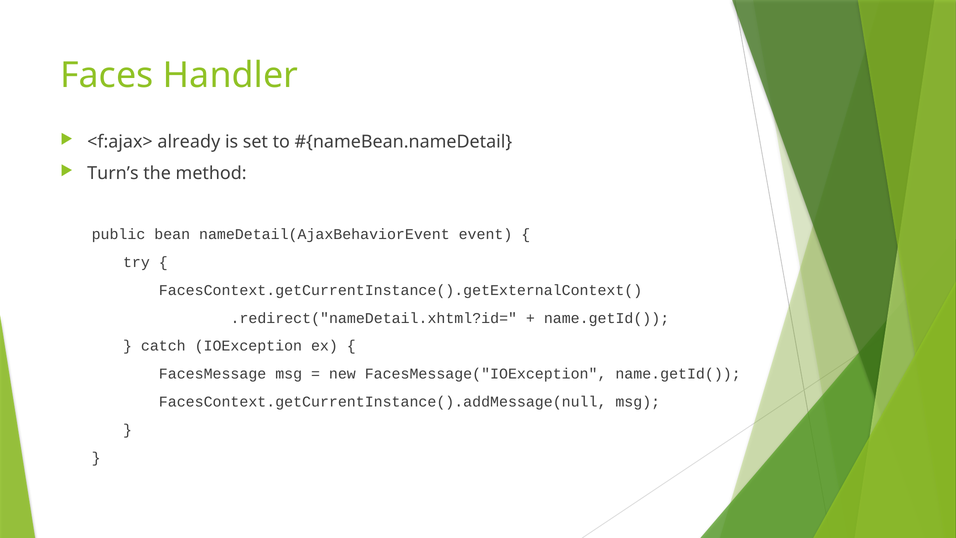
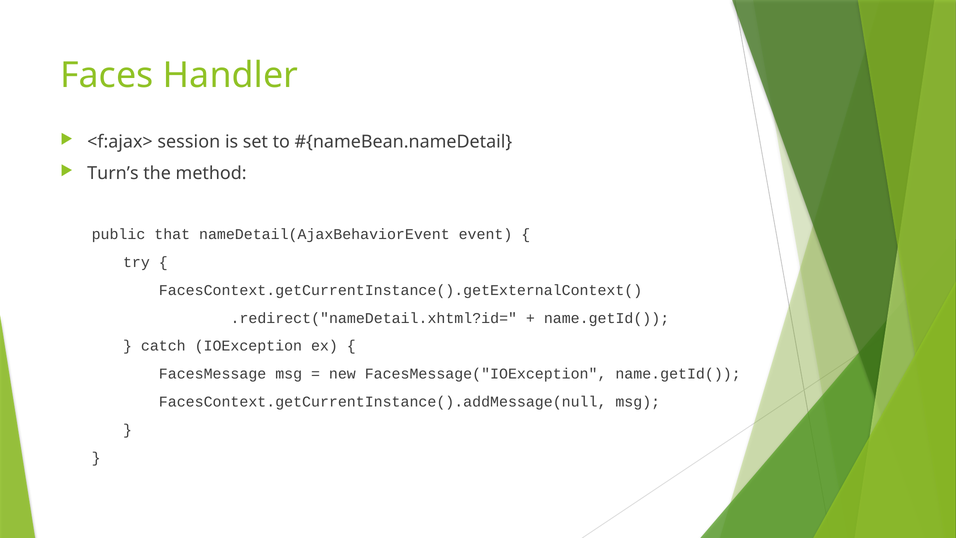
already: already -> session
bean: bean -> that
